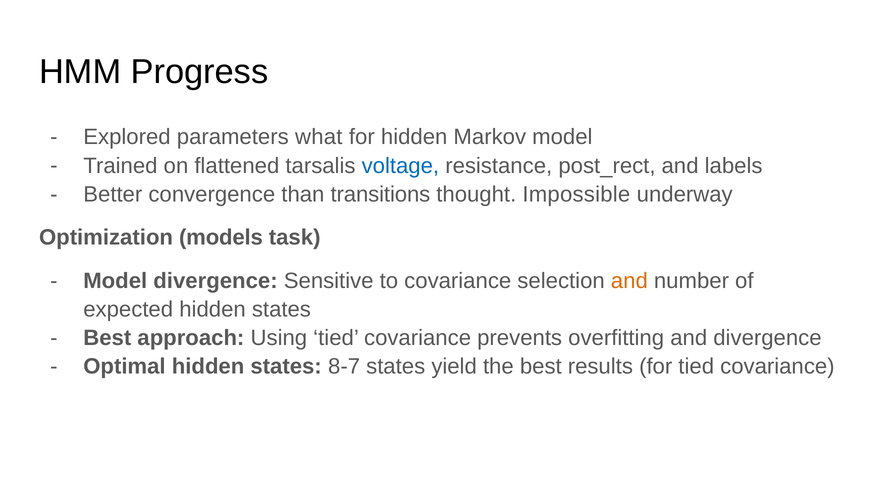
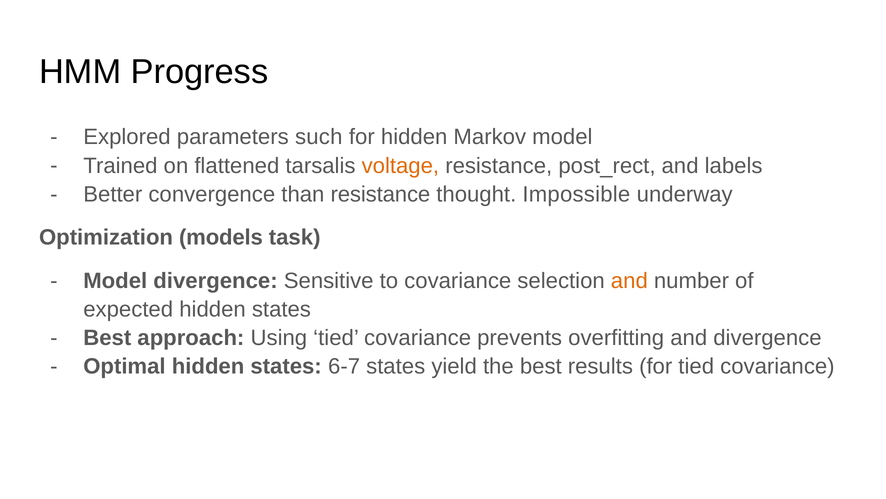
what: what -> such
voltage colour: blue -> orange
than transitions: transitions -> resistance
8-7: 8-7 -> 6-7
